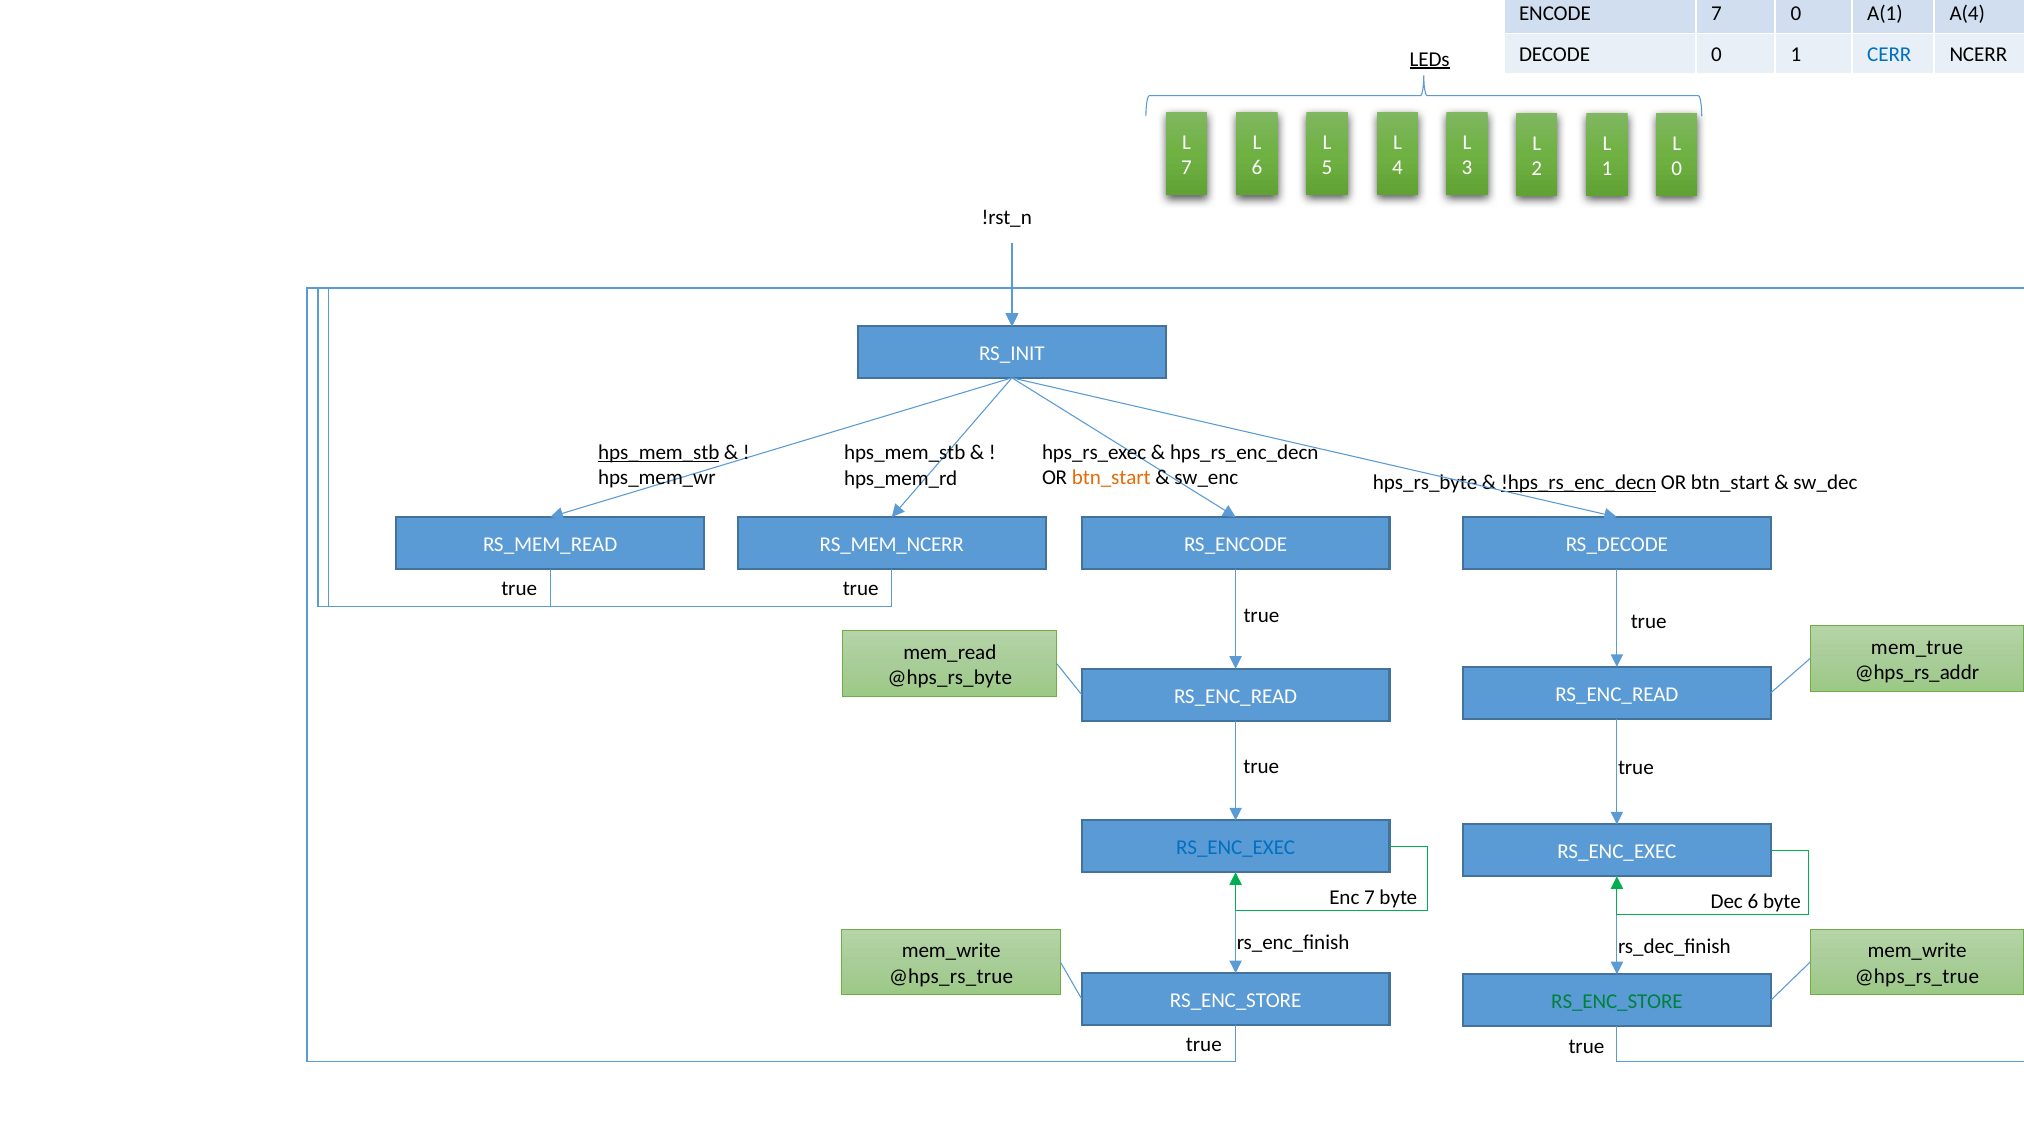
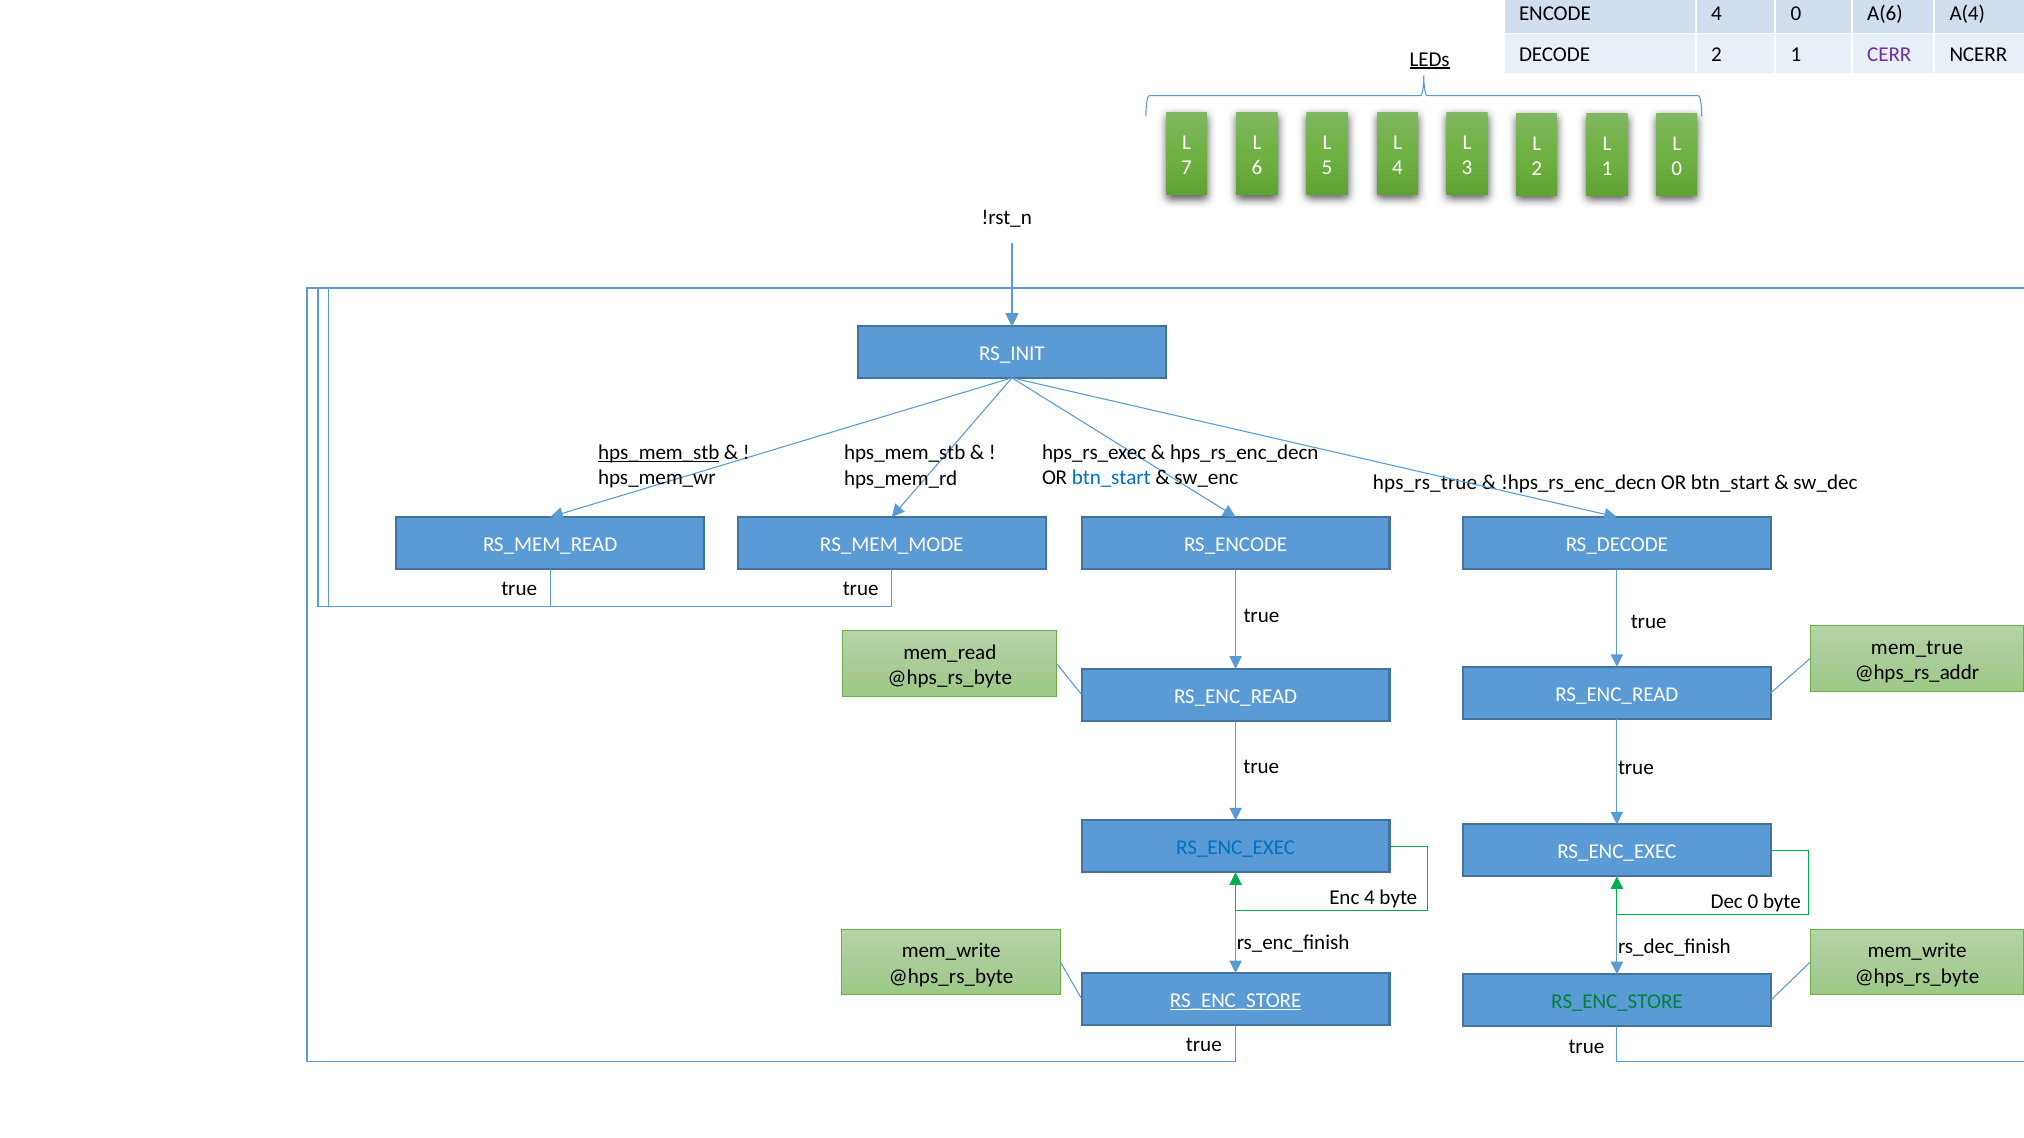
ENCODE 7: 7 -> 4
0 A(1: A(1 -> A(6
DECODE 0: 0 -> 2
CERR colour: blue -> purple
btn_start at (1111, 478) colour: orange -> blue
hps_rs_byte: hps_rs_byte -> hps_rs_true
!hps_rs_enc_decn underline: present -> none
RS_MEM_NCERR: RS_MEM_NCERR -> RS_MEM_MODE
Enc 7: 7 -> 4
Dec 6: 6 -> 0
@hps_rs_true at (951, 977): @hps_rs_true -> @hps_rs_byte
@hps_rs_true at (1917, 977): @hps_rs_true -> @hps_rs_byte
RS_ENC_STORE at (1236, 1001) underline: none -> present
